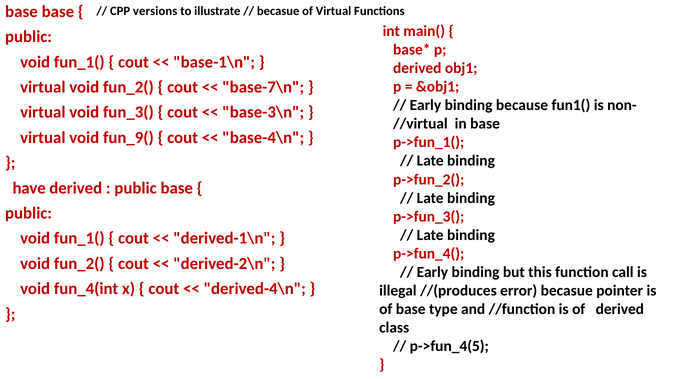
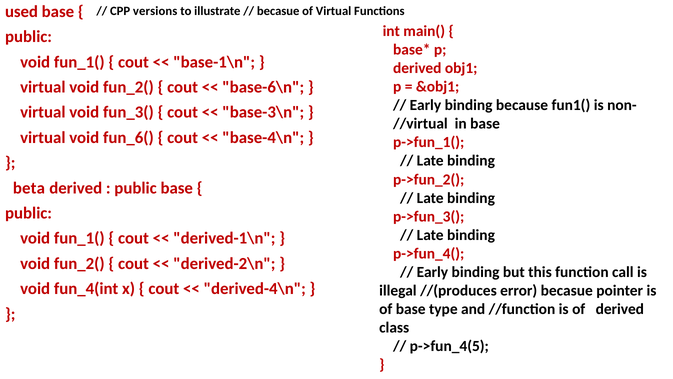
base at (21, 12): base -> used
base-7\n: base-7\n -> base-6\n
fun_9(: fun_9( -> fun_6(
have: have -> beta
